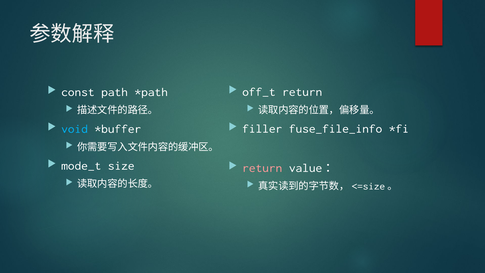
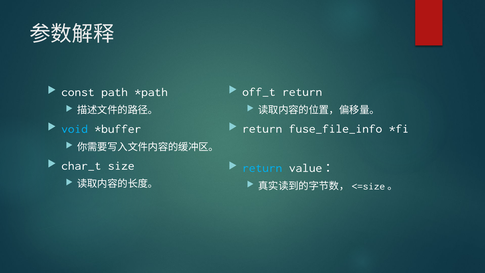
filler at (262, 129): filler -> return
mode_t: mode_t -> char_t
return at (262, 168) colour: pink -> light blue
